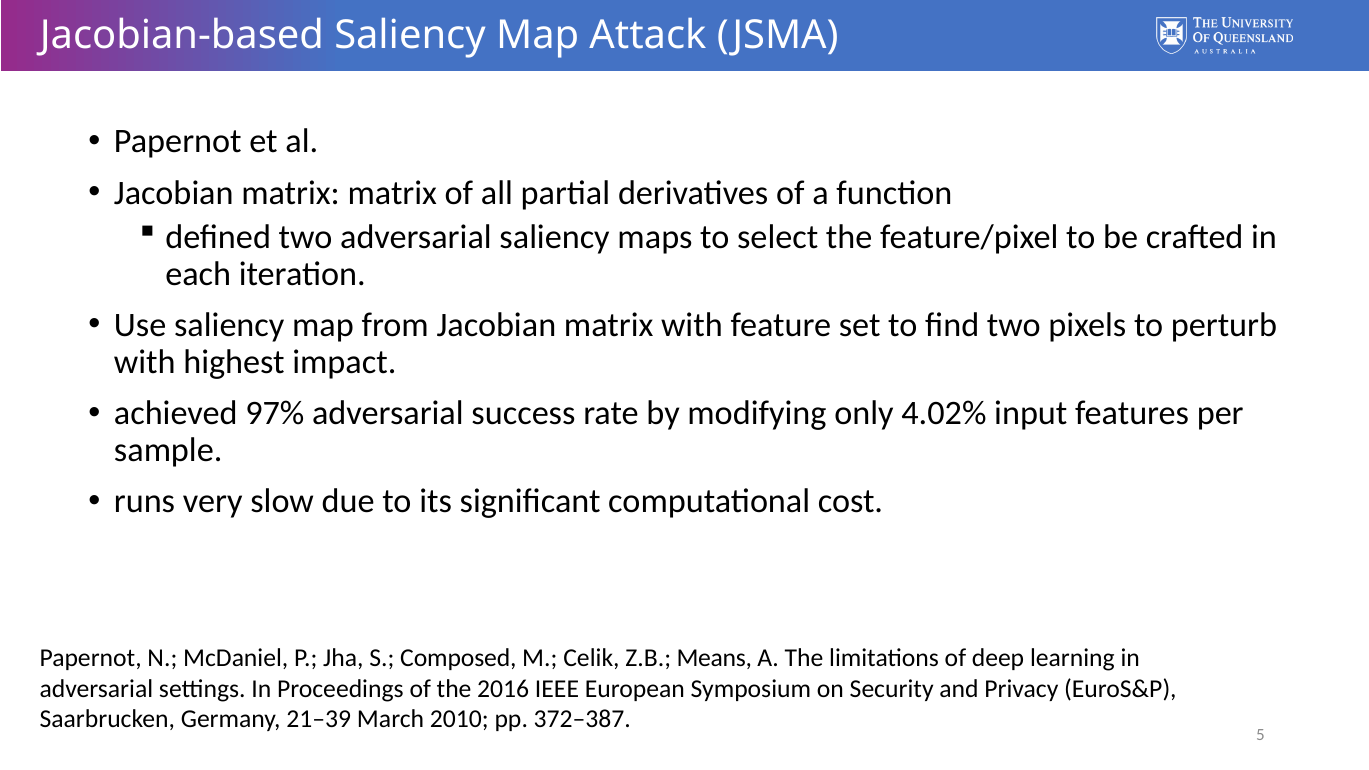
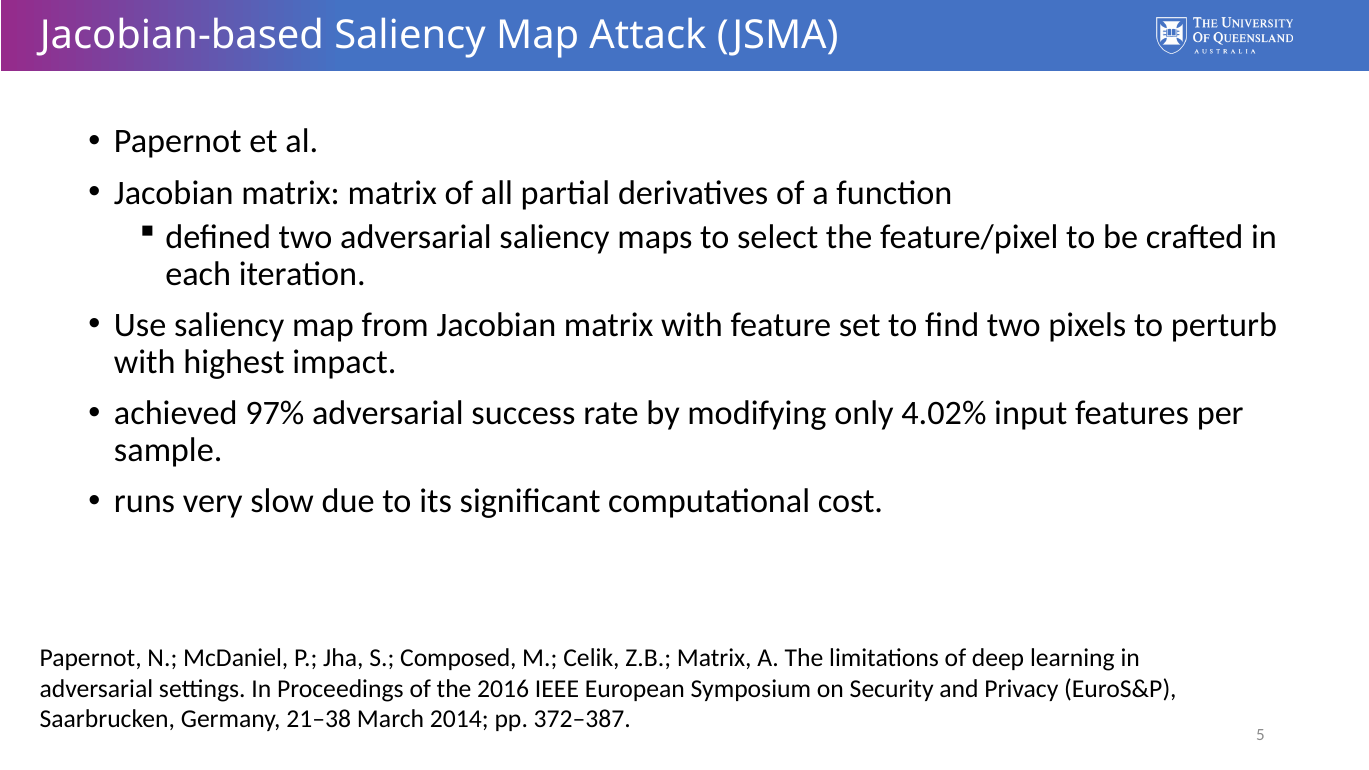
Z.B Means: Means -> Matrix
21–39: 21–39 -> 21–38
2010: 2010 -> 2014
